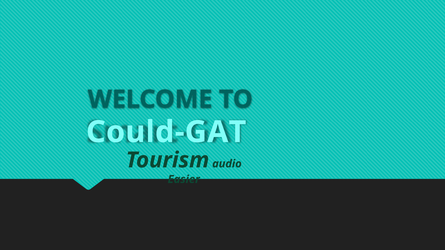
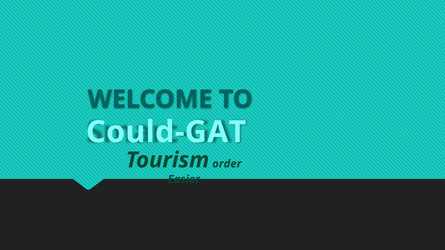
audio: audio -> order
